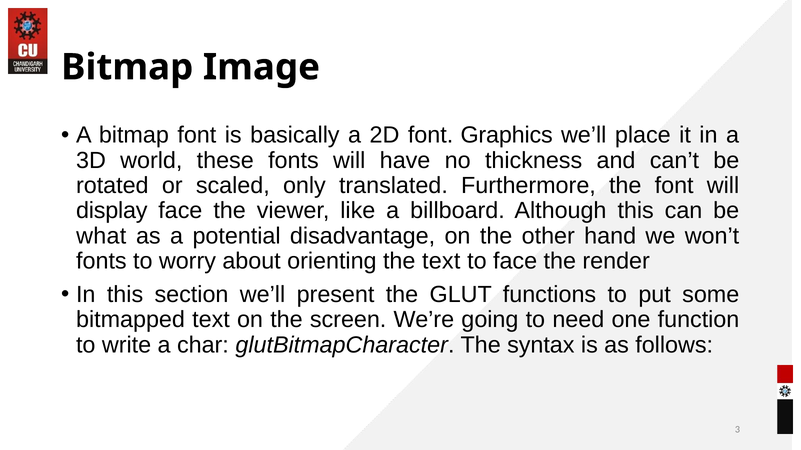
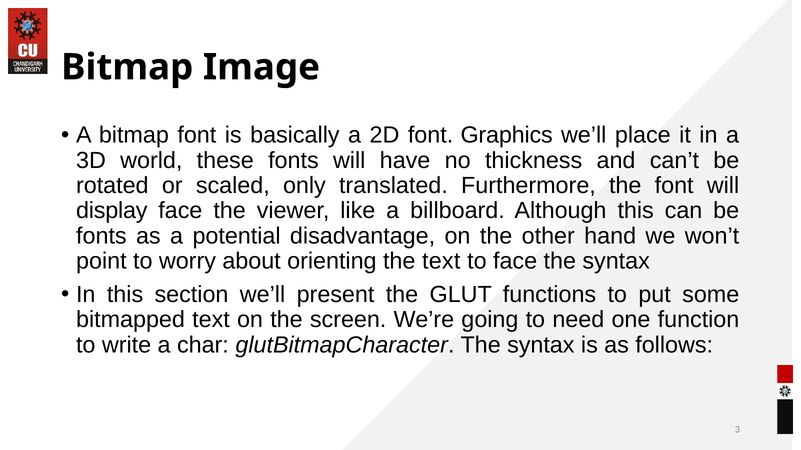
what at (101, 236): what -> fonts
fonts at (101, 261): fonts -> point
face the render: render -> syntax
